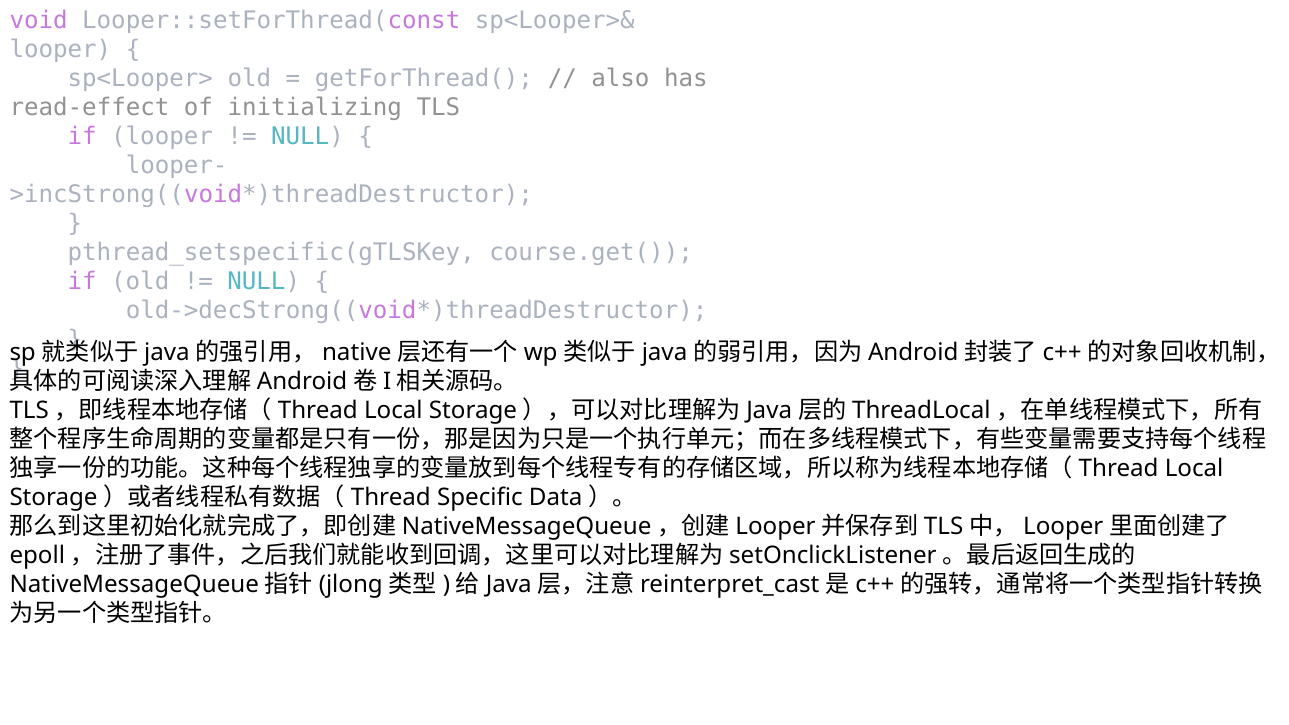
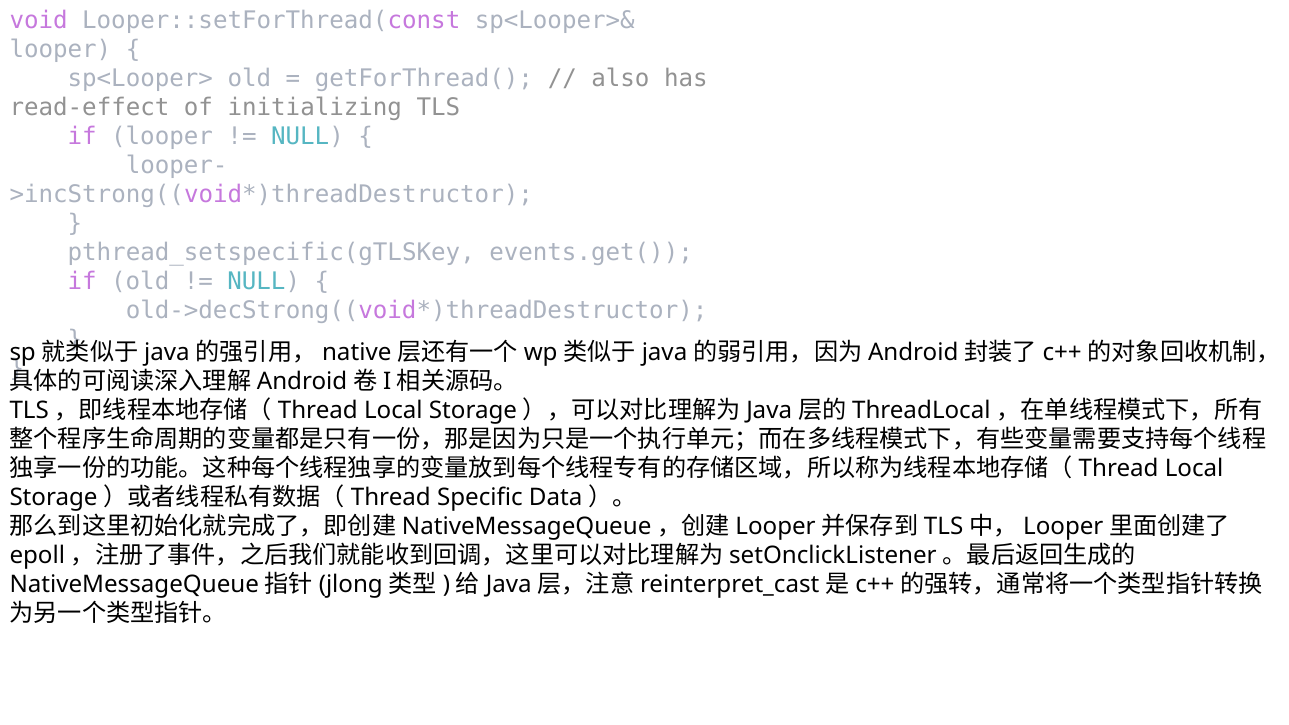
course.get(: course.get( -> events.get(
